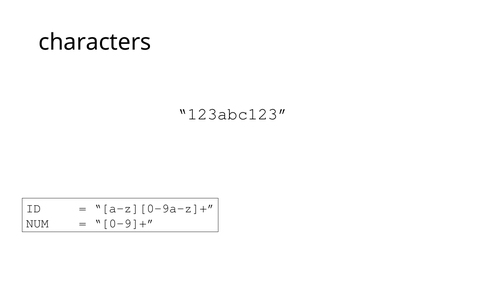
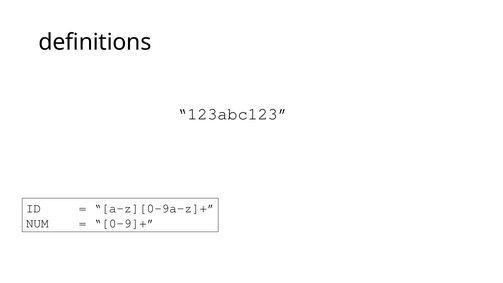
characters: characters -> definitions
